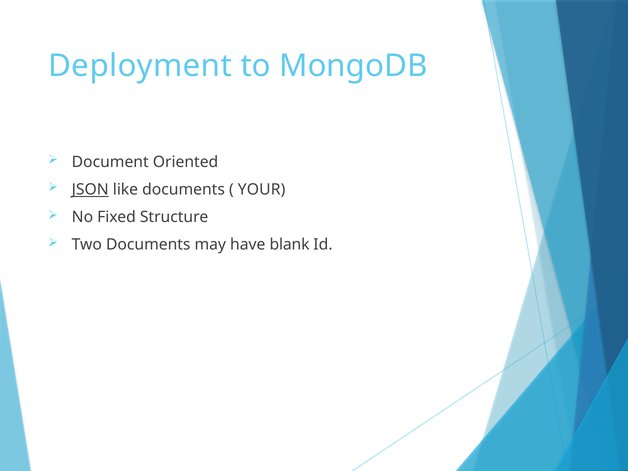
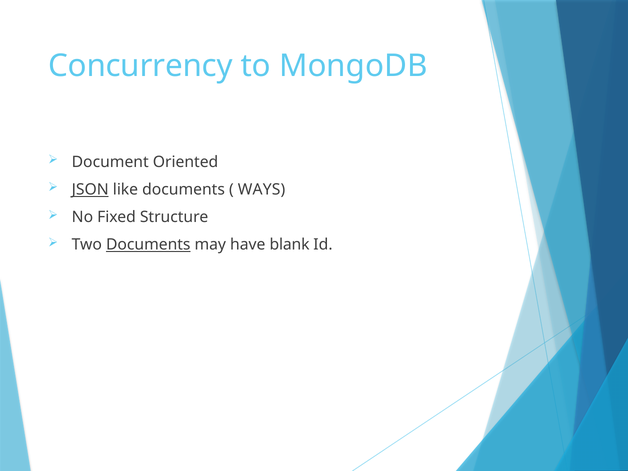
Deployment: Deployment -> Concurrency
YOUR: YOUR -> WAYS
Documents at (148, 245) underline: none -> present
